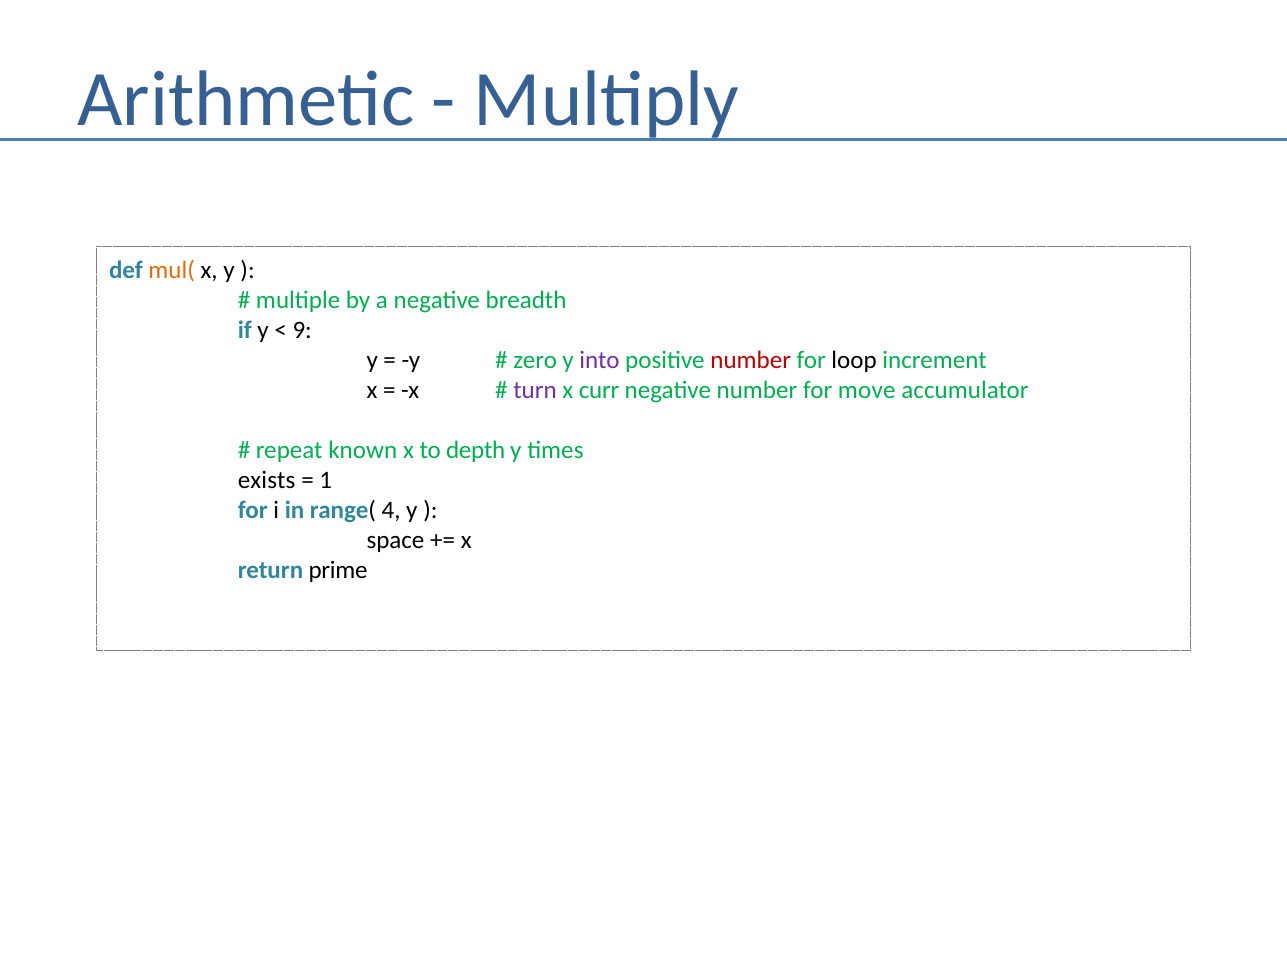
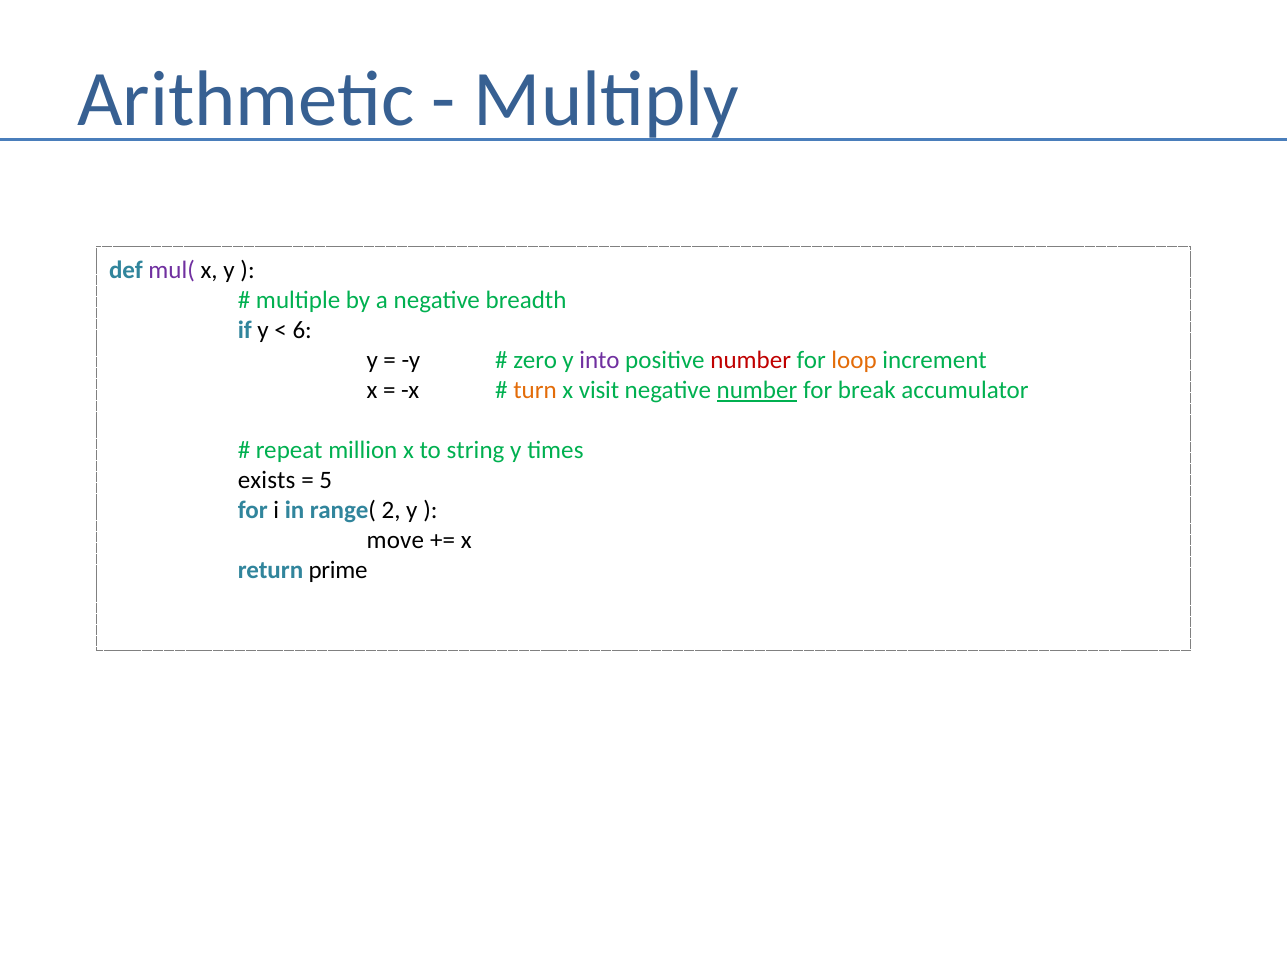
mul( colour: orange -> purple
9: 9 -> 6
loop colour: black -> orange
turn colour: purple -> orange
curr: curr -> visit
number at (757, 390) underline: none -> present
move: move -> break
known: known -> million
depth: depth -> string
1: 1 -> 5
4: 4 -> 2
space: space -> move
